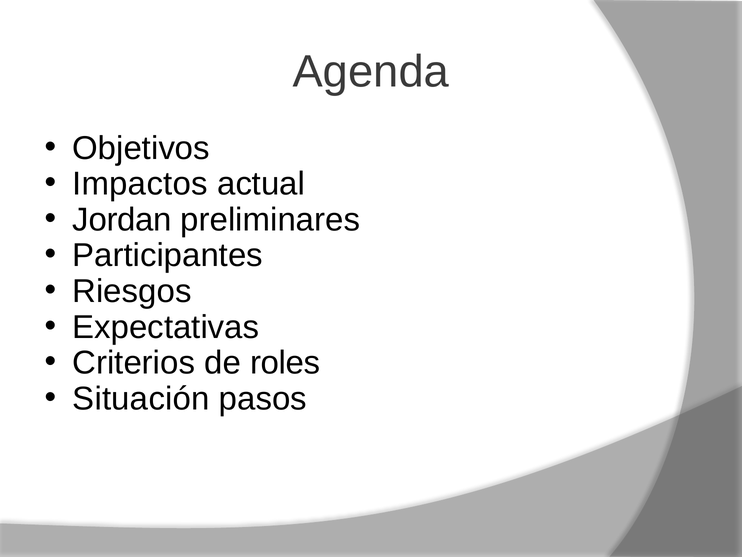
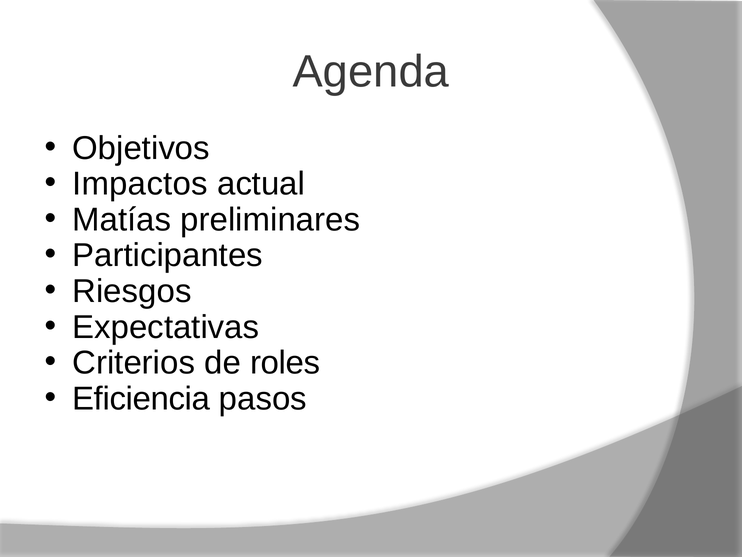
Jordan: Jordan -> Matías
Situación: Situación -> Eficiencia
